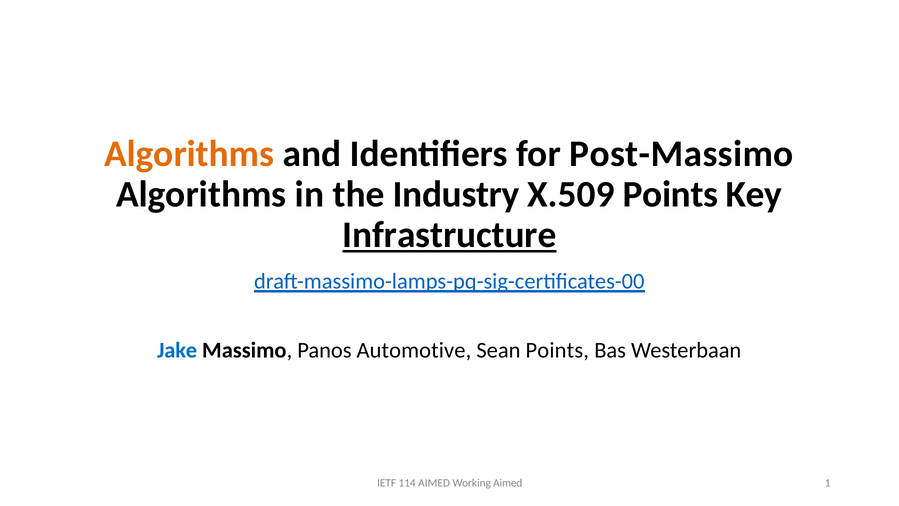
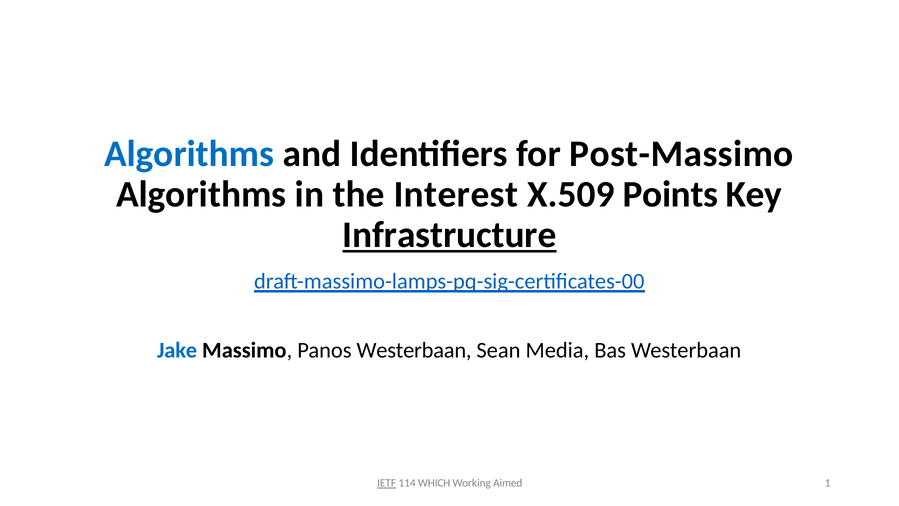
Algorithms at (189, 154) colour: orange -> blue
Industry: Industry -> Interest
Panos Automotive: Automotive -> Westerbaan
Sean Points: Points -> Media
IETF underline: none -> present
114 AIMED: AIMED -> WHICH
